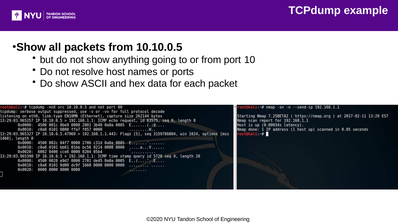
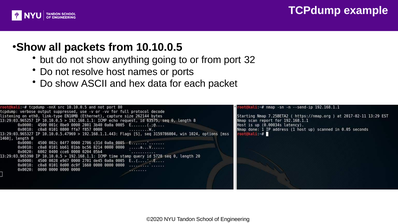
10: 10 -> 32
